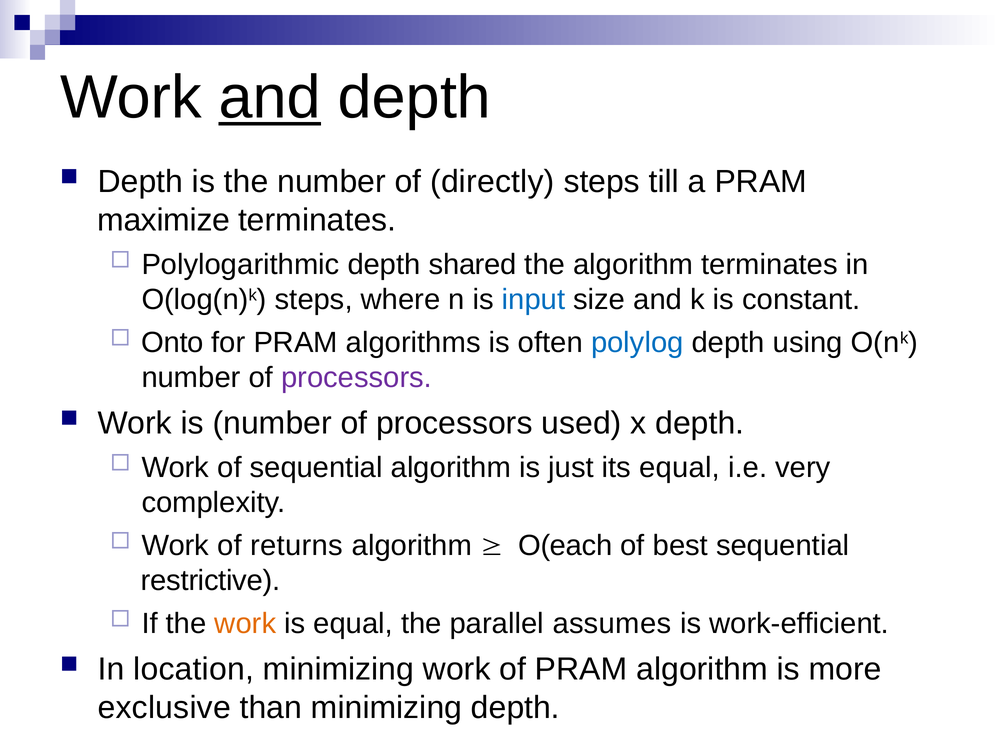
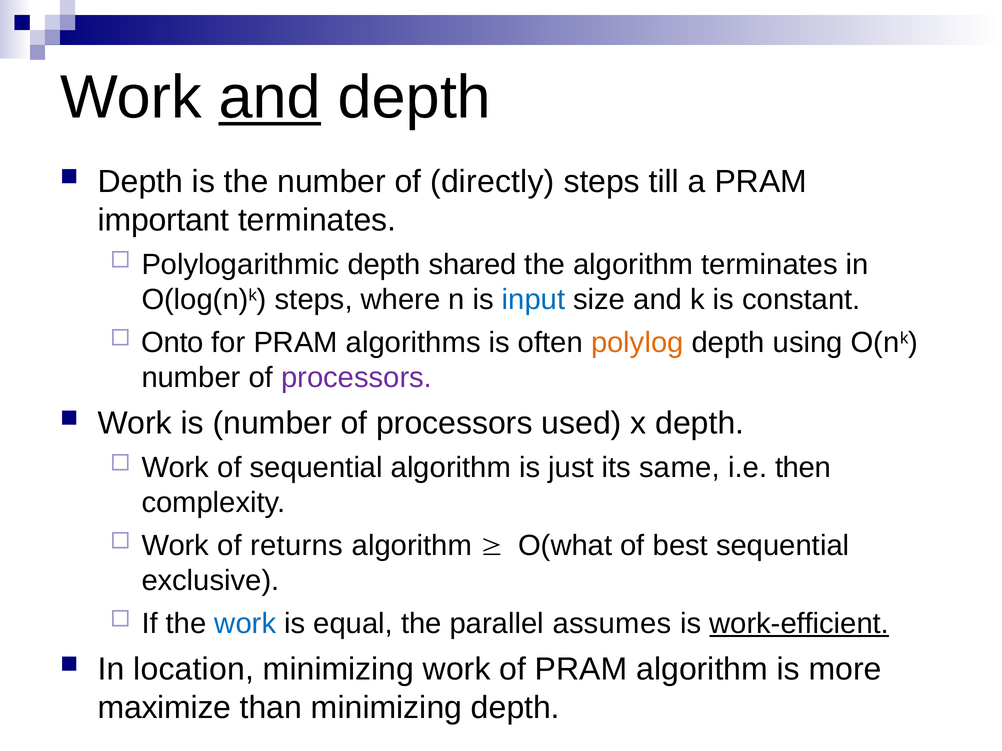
maximize: maximize -> important
polylog colour: blue -> orange
its equal: equal -> same
very: very -> then
O(each: O(each -> O(what
restrictive: restrictive -> exclusive
work at (245, 624) colour: orange -> blue
work-efficient underline: none -> present
exclusive: exclusive -> maximize
